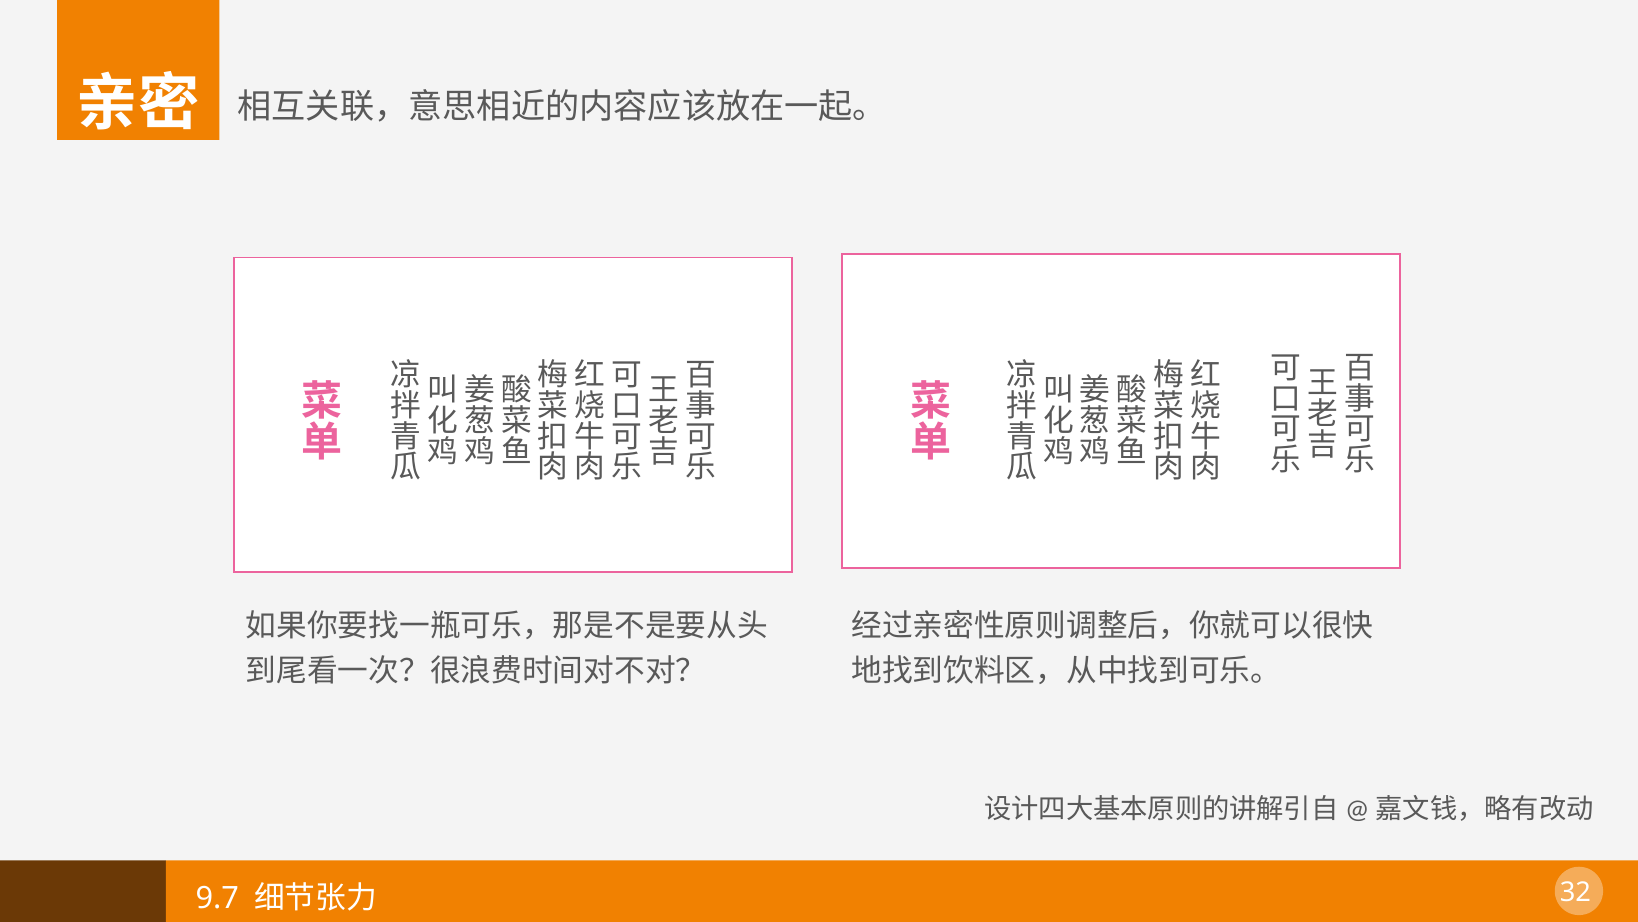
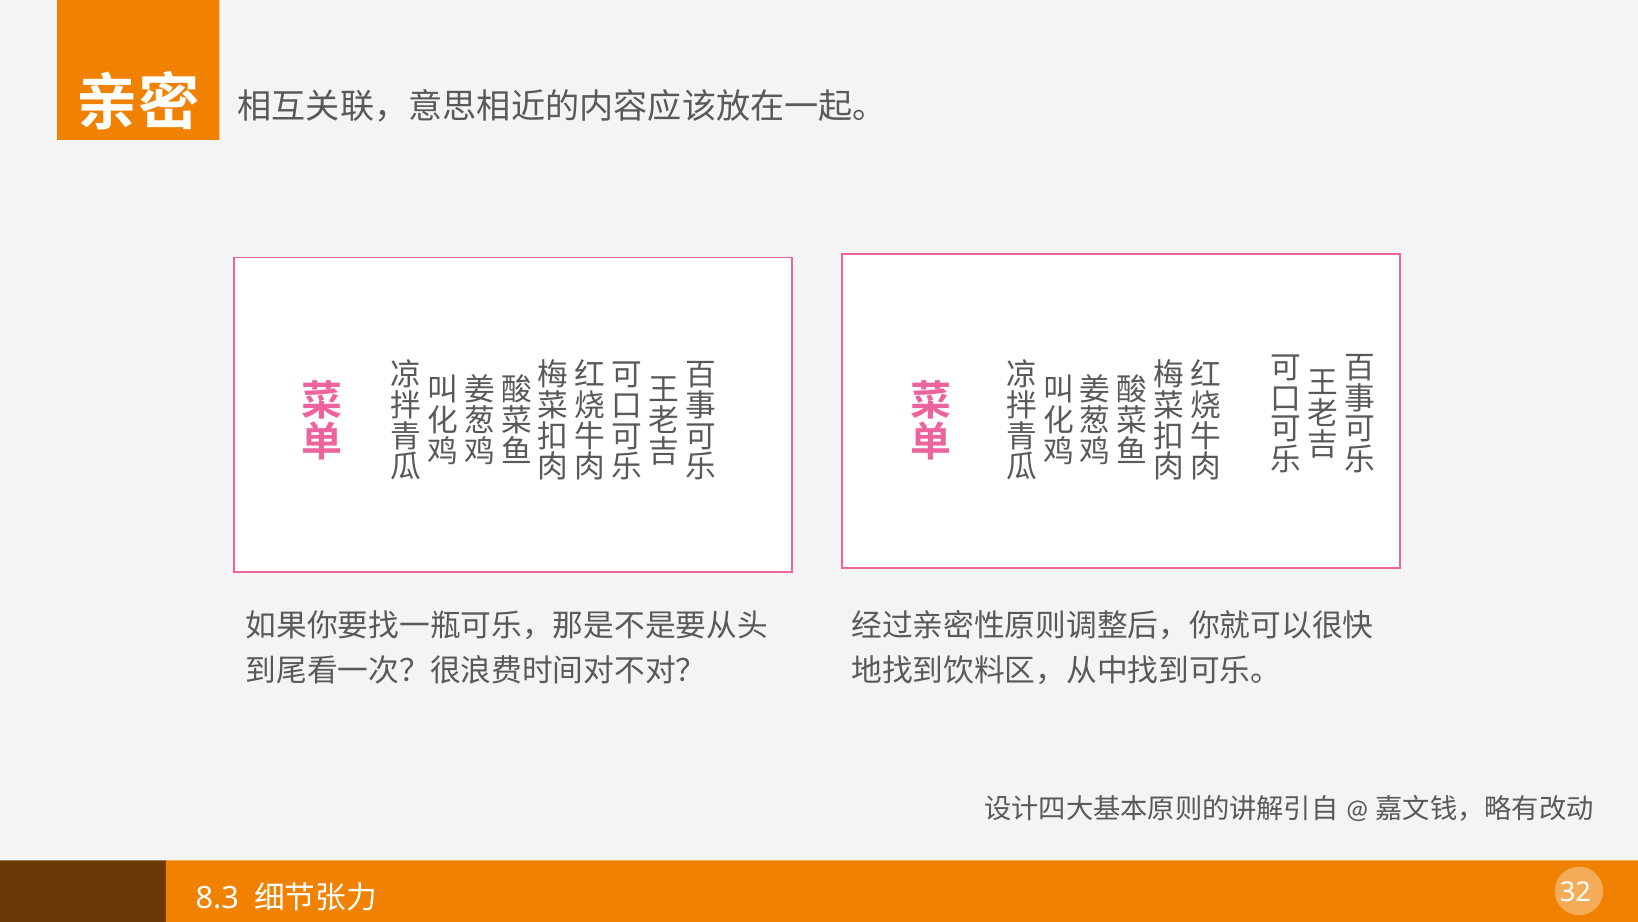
9.7: 9.7 -> 8.3
